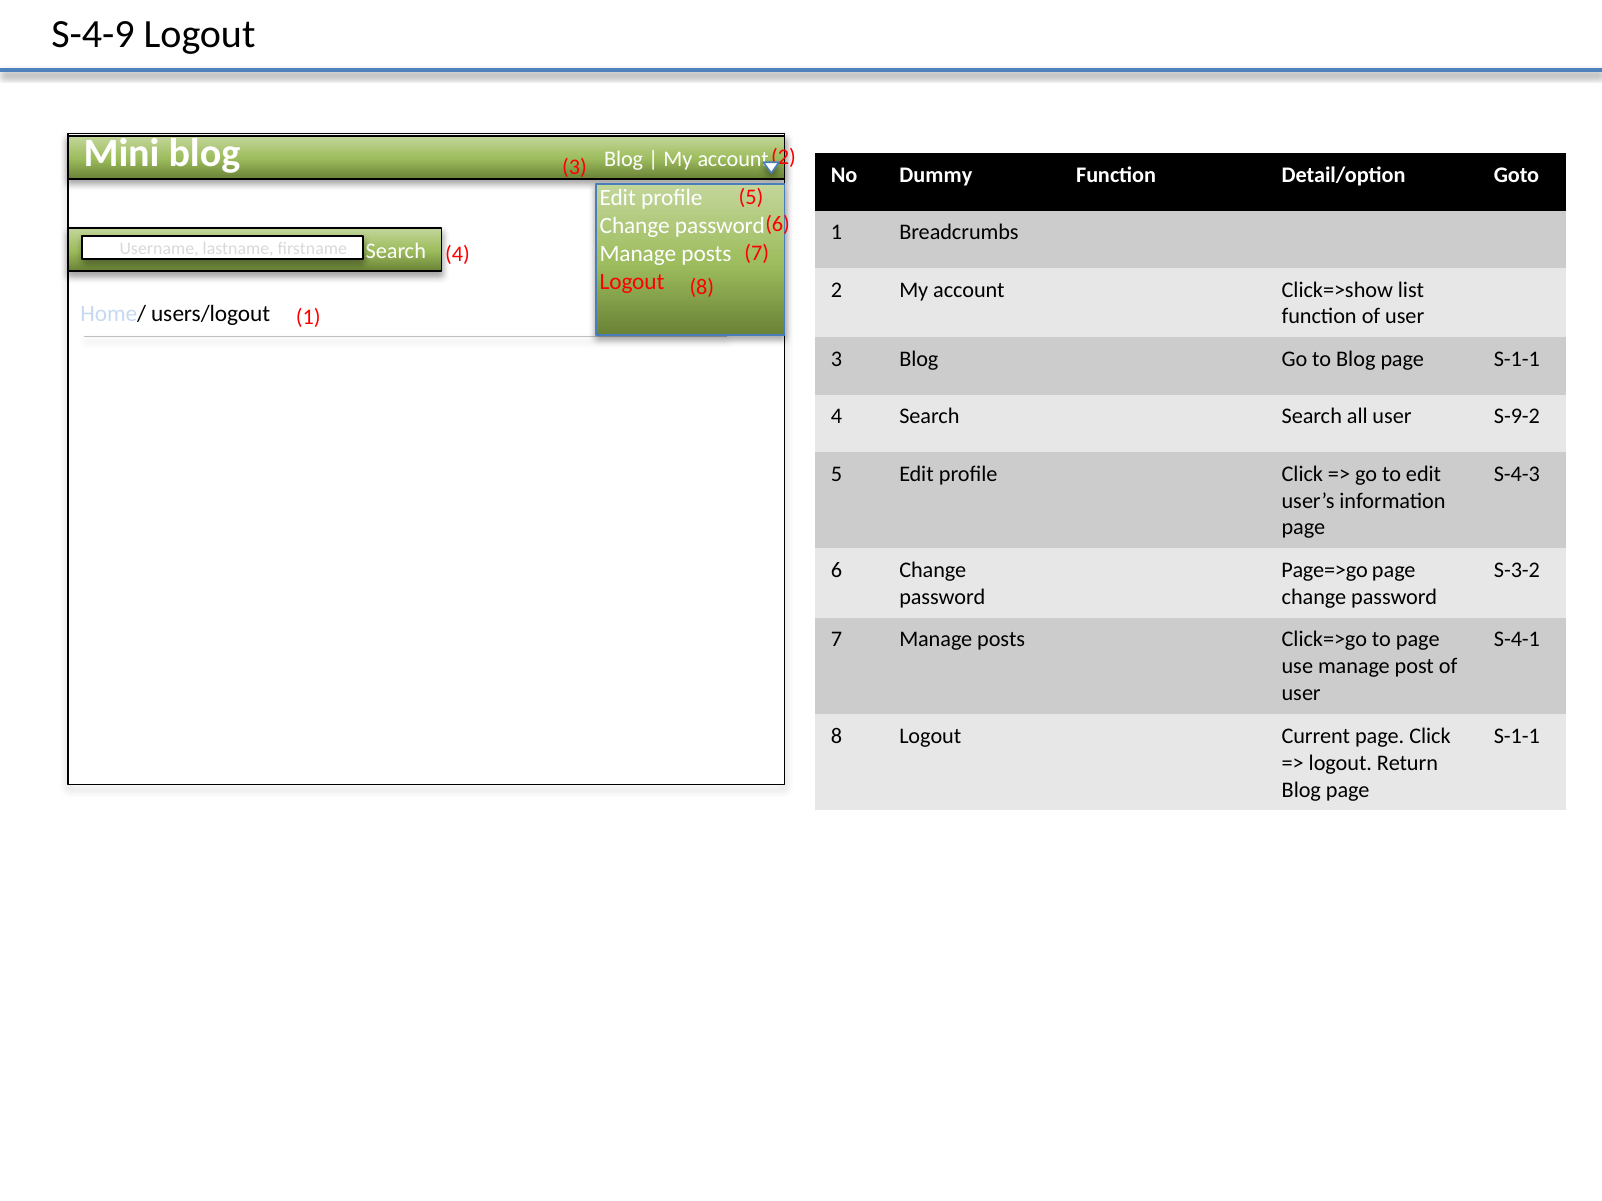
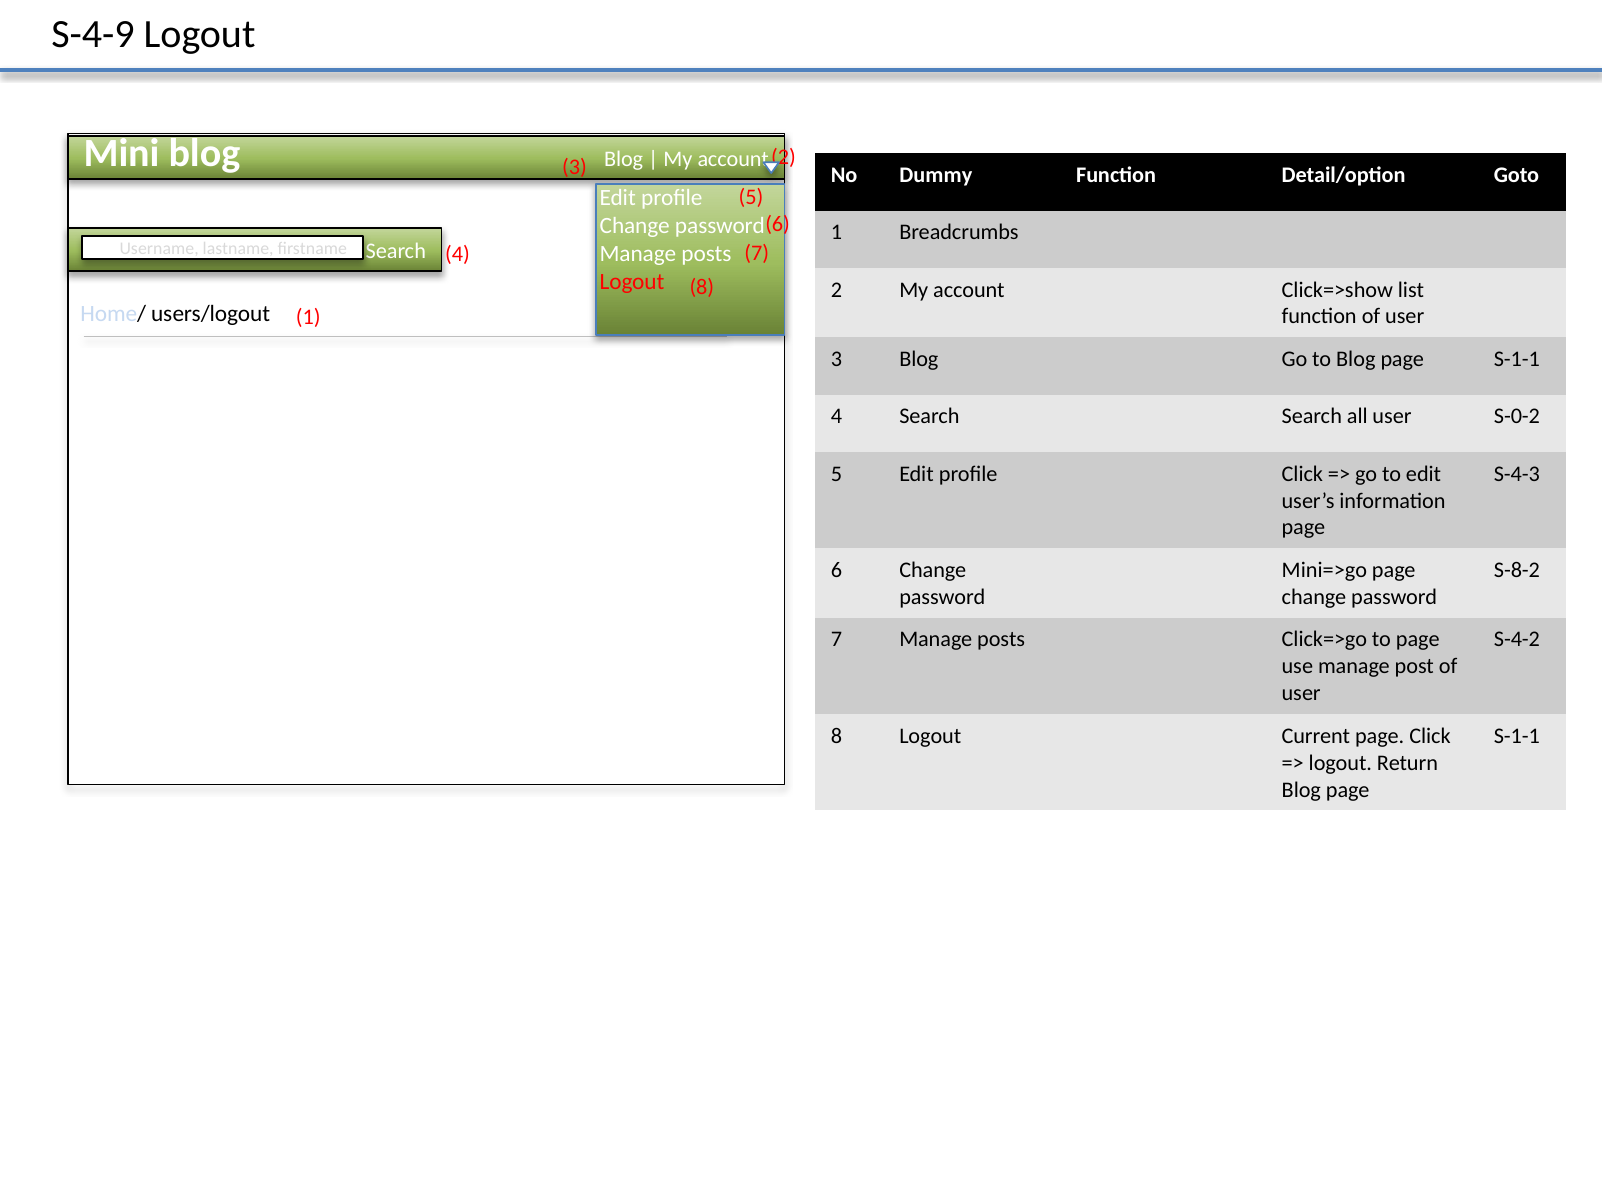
S-9-2: S-9-2 -> S-0-2
Page=>go: Page=>go -> Mini=>go
S-3-2: S-3-2 -> S-8-2
S-4-1: S-4-1 -> S-4-2
